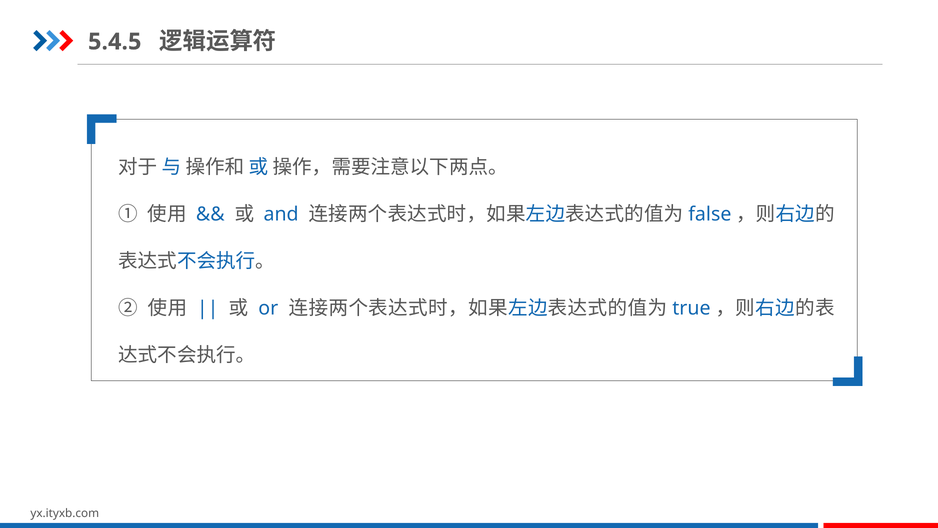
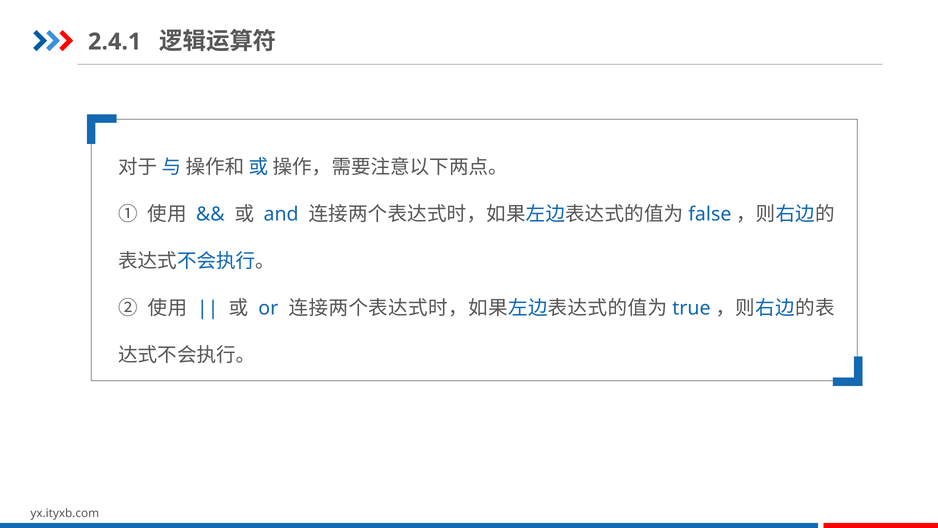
5.4.5: 5.4.5 -> 2.4.1
